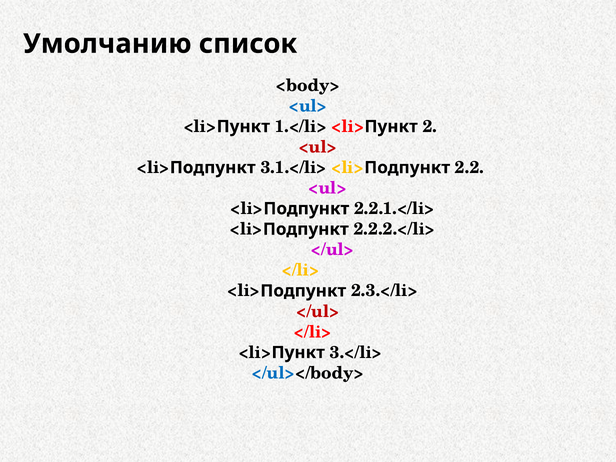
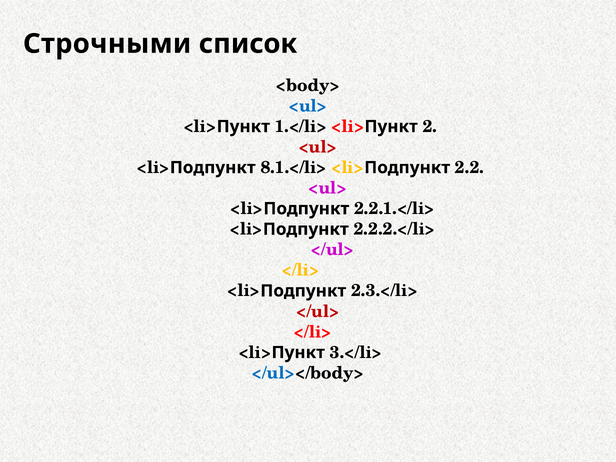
Умолчанию: Умолчанию -> Строчными
3.1.</li>: 3.1.</li> -> 8.1.</li>
